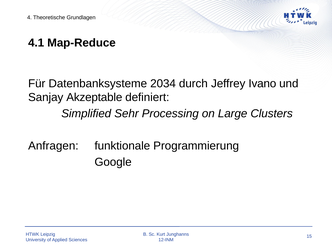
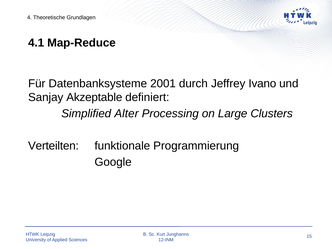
2034: 2034 -> 2001
Sehr: Sehr -> Alter
Anfragen: Anfragen -> Verteilten
